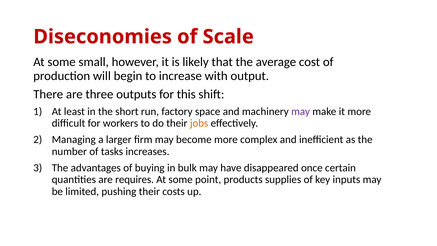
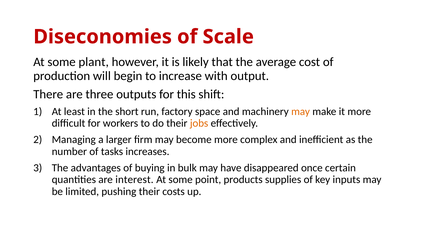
small: small -> plant
may at (301, 111) colour: purple -> orange
requires: requires -> interest
